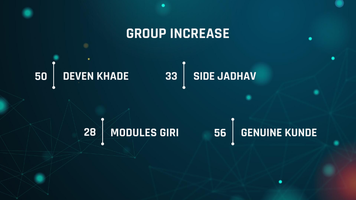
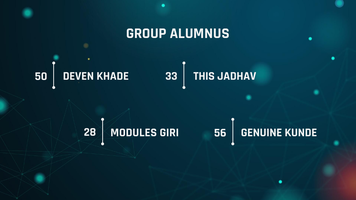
INCREASE: INCREASE -> ALUMNUS
SIDE: SIDE -> THIS
